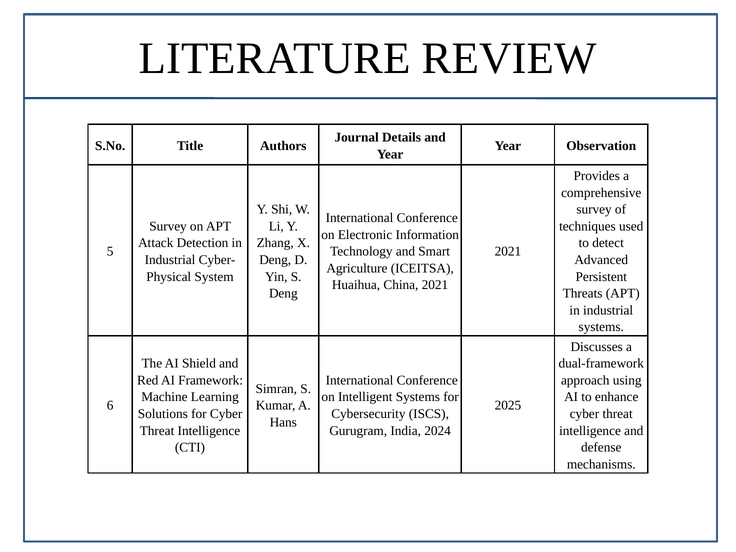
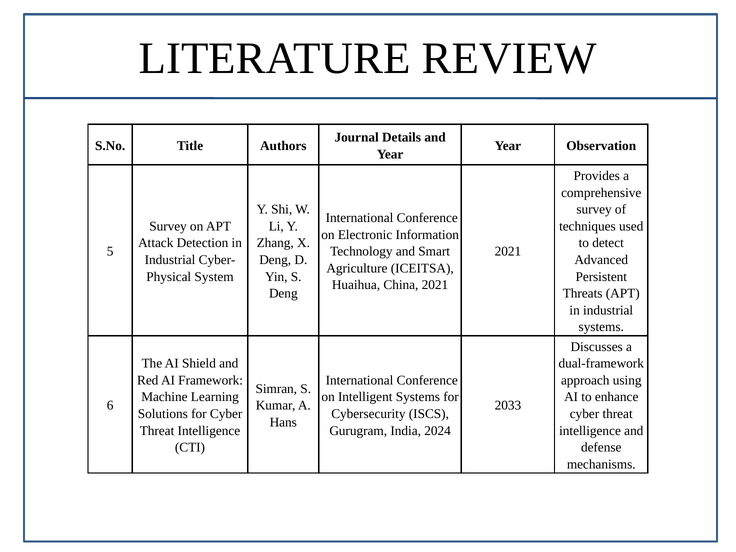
2025: 2025 -> 2033
